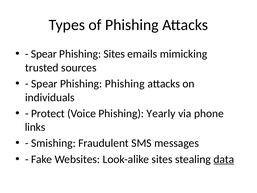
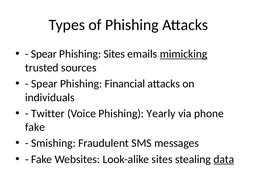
mimicking underline: none -> present
Phishing Phishing: Phishing -> Financial
Protect: Protect -> Twitter
links at (35, 127): links -> fake
